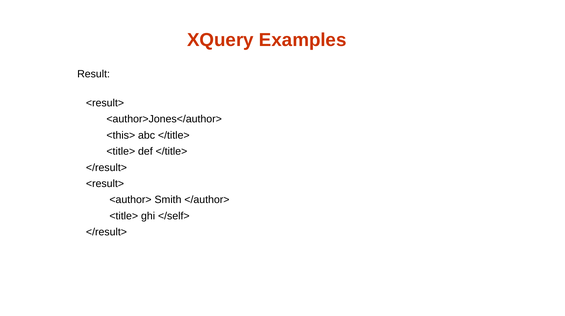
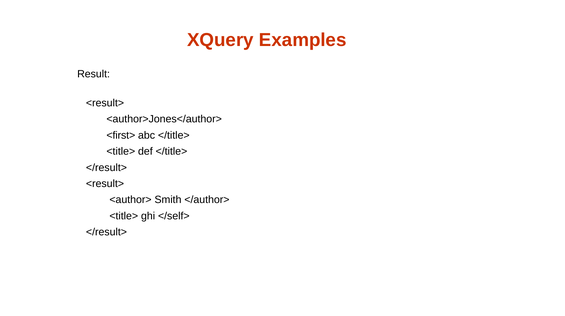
<this>: <this> -> <first>
